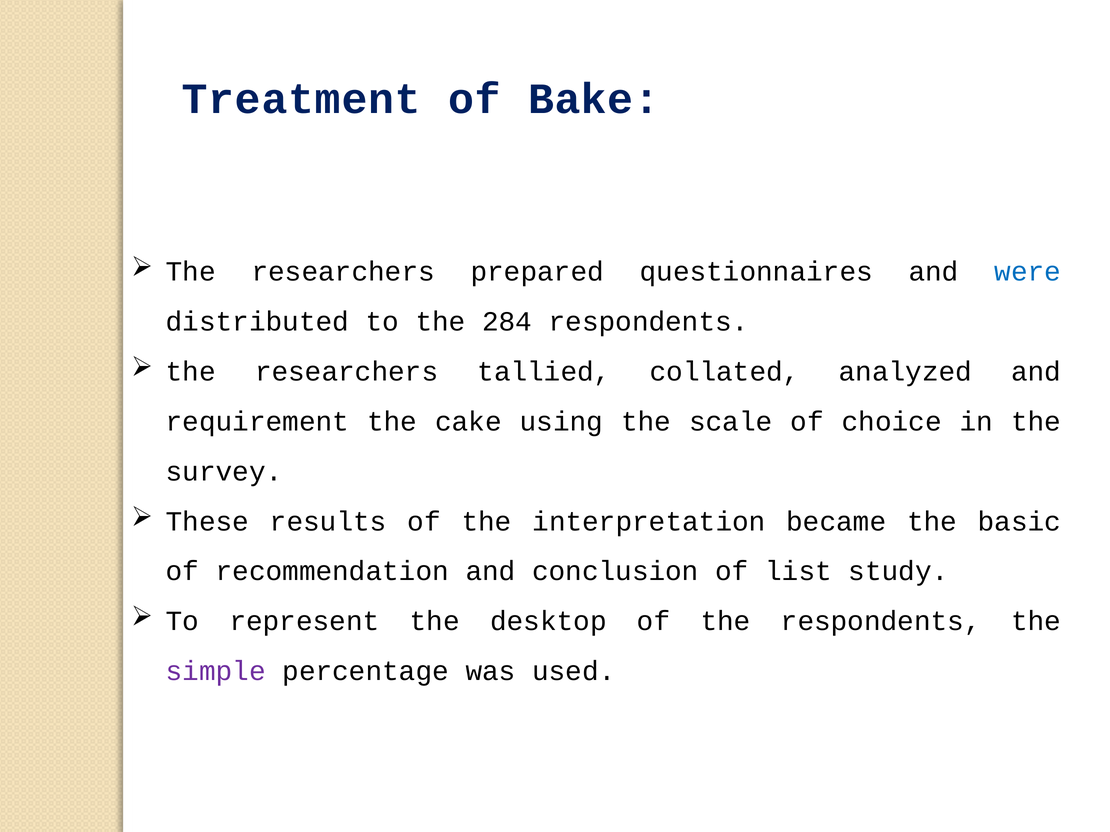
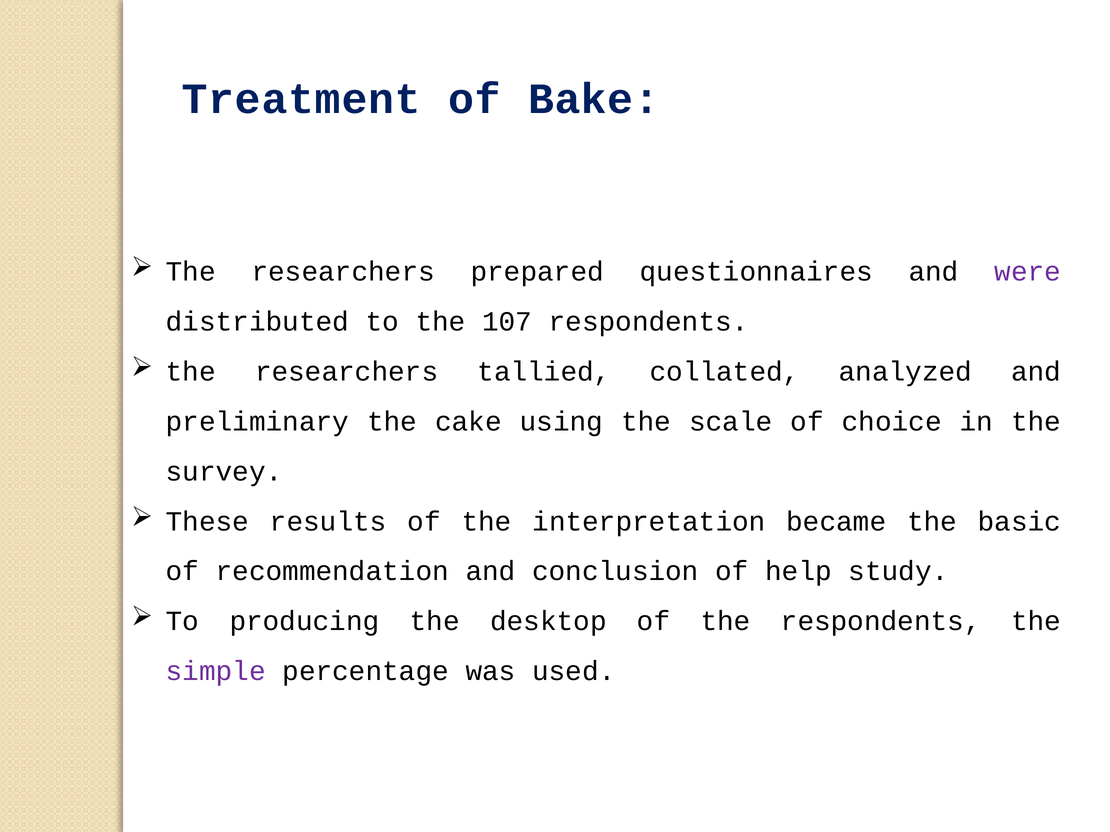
were colour: blue -> purple
284: 284 -> 107
requirement: requirement -> preliminary
list: list -> help
represent: represent -> producing
